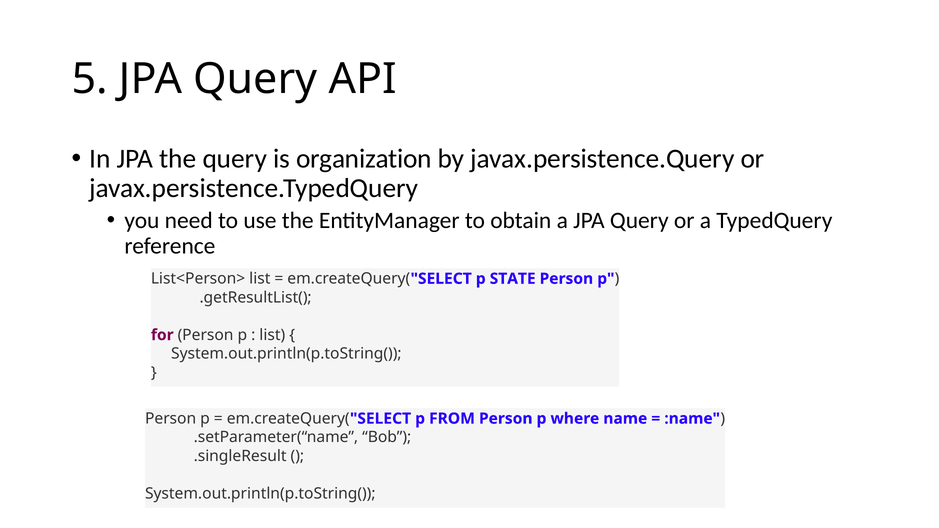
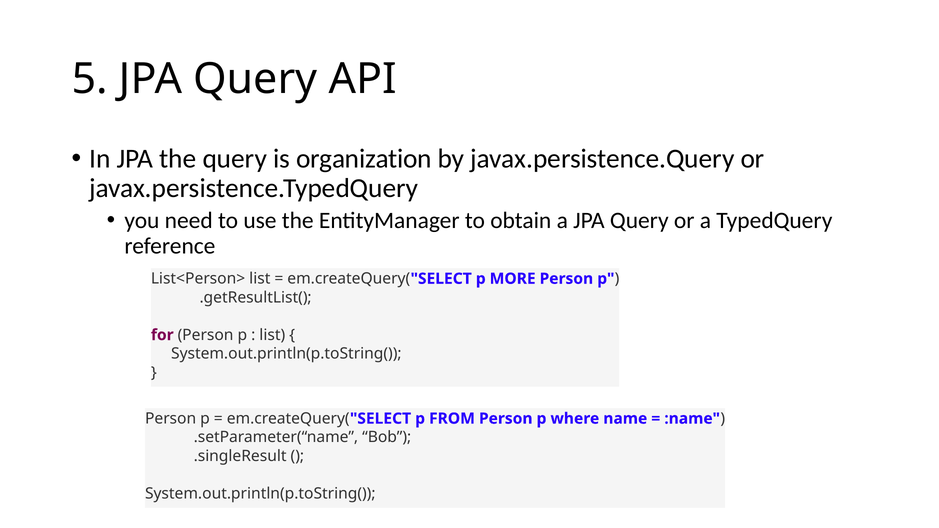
STATE: STATE -> MORE
